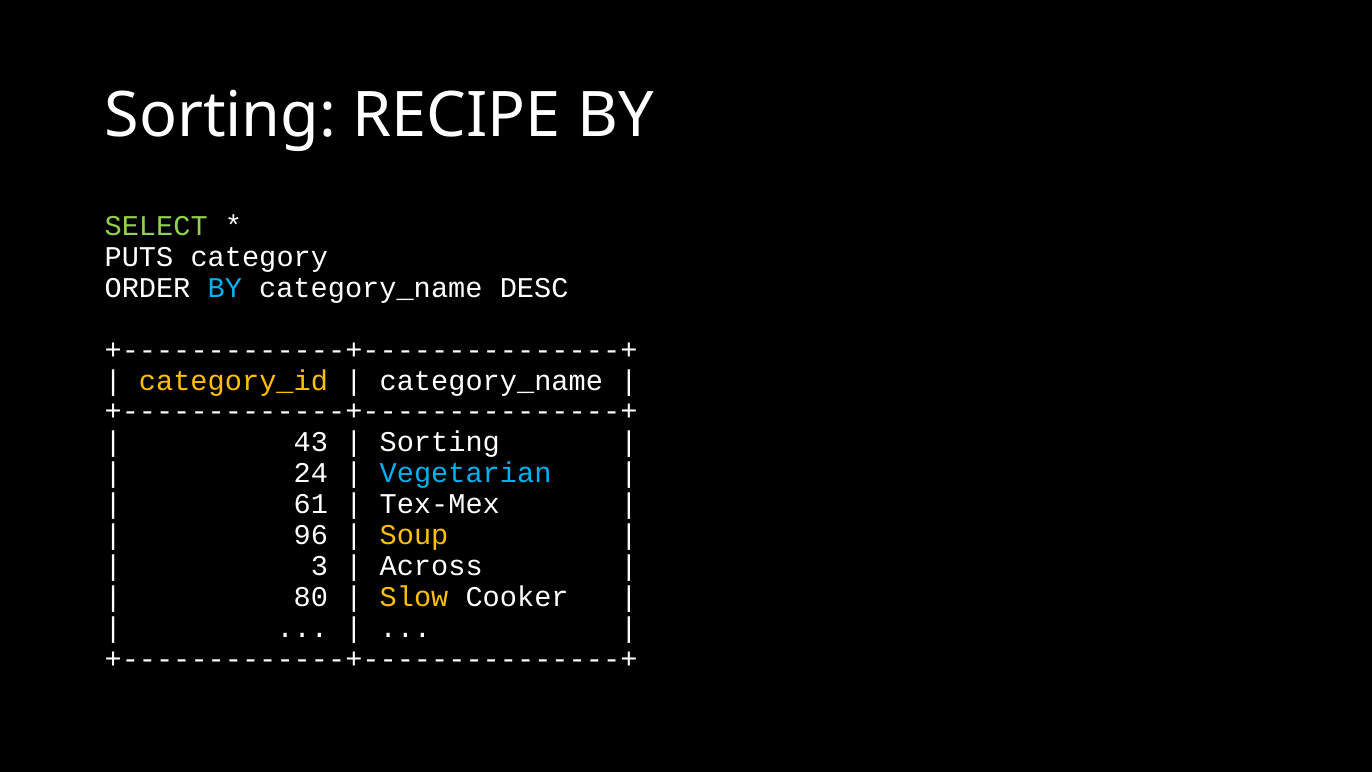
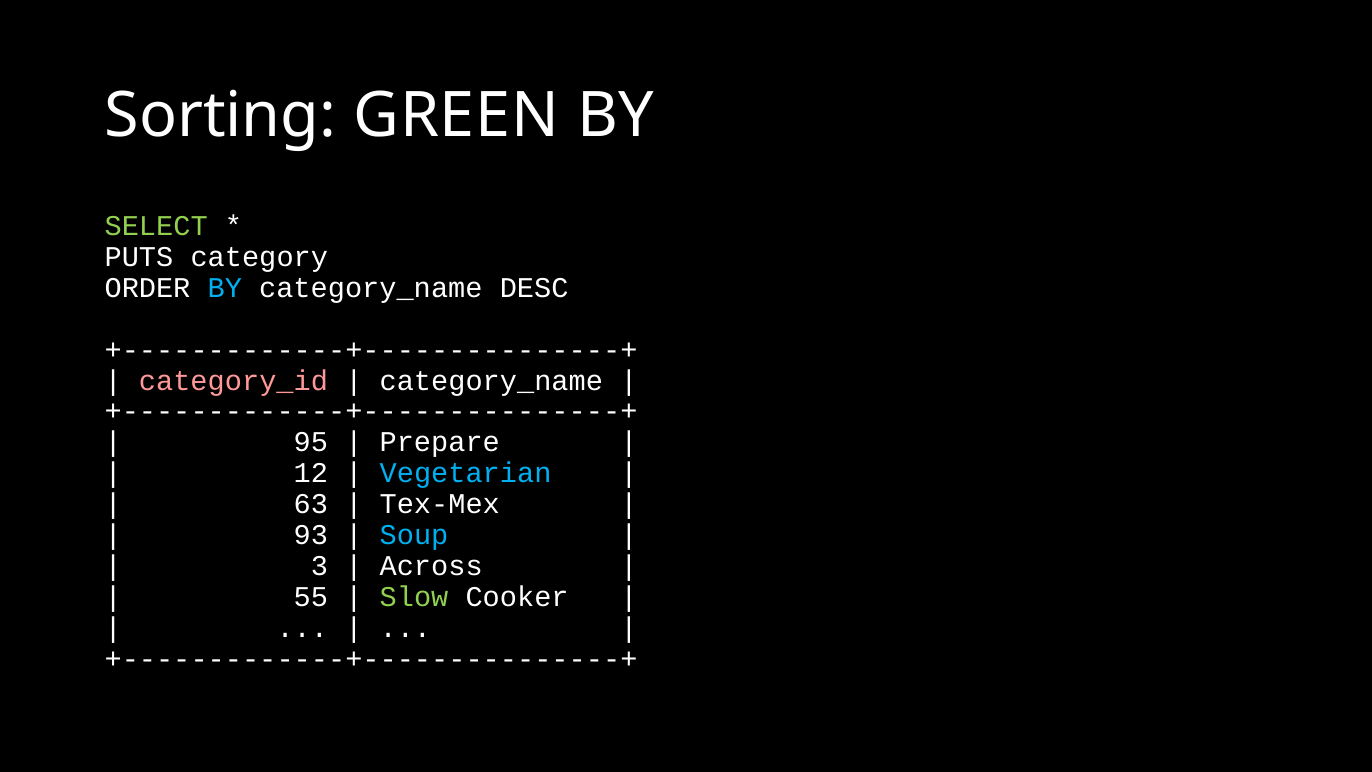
RECIPE: RECIPE -> GREEN
category_id colour: yellow -> pink
43: 43 -> 95
Sorting at (440, 442): Sorting -> Prepare
24: 24 -> 12
61: 61 -> 63
96: 96 -> 93
Soup colour: yellow -> light blue
80: 80 -> 55
Slow colour: yellow -> light green
